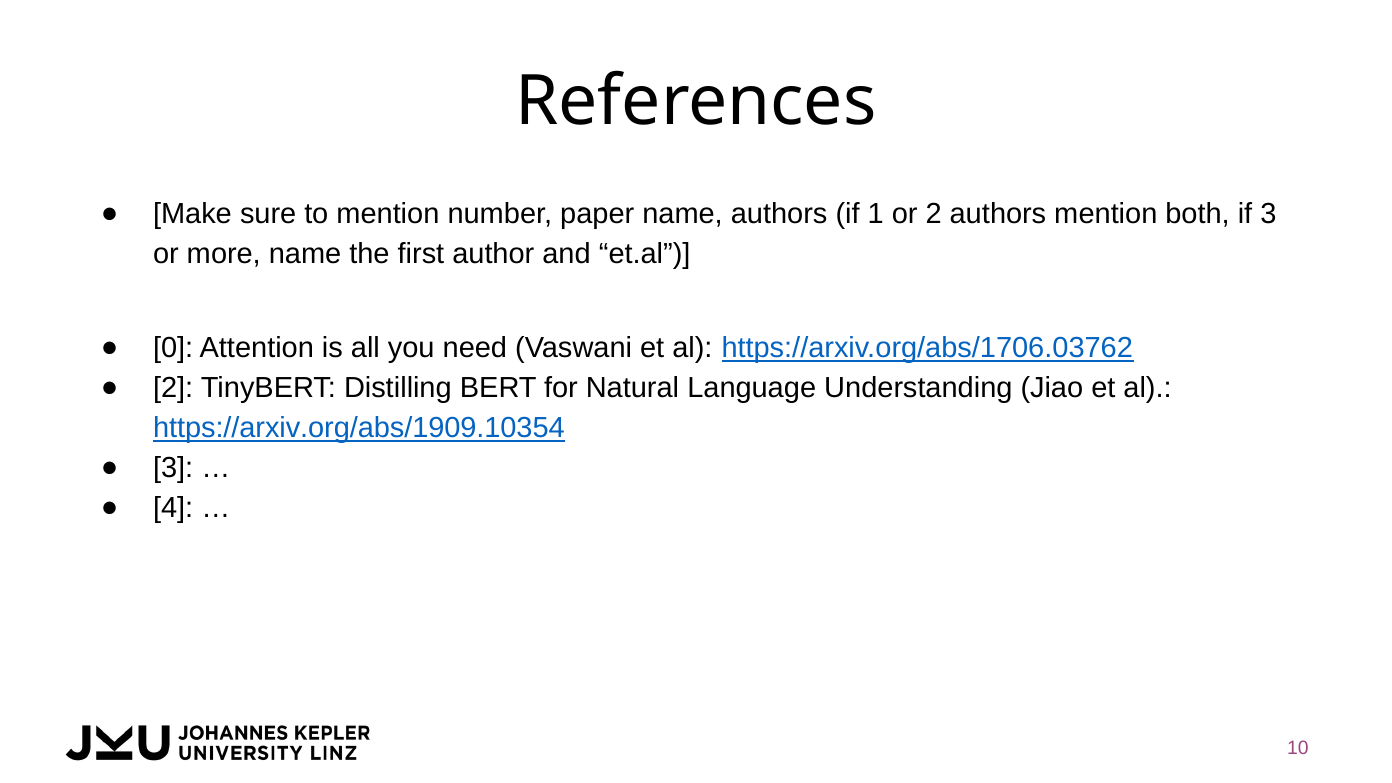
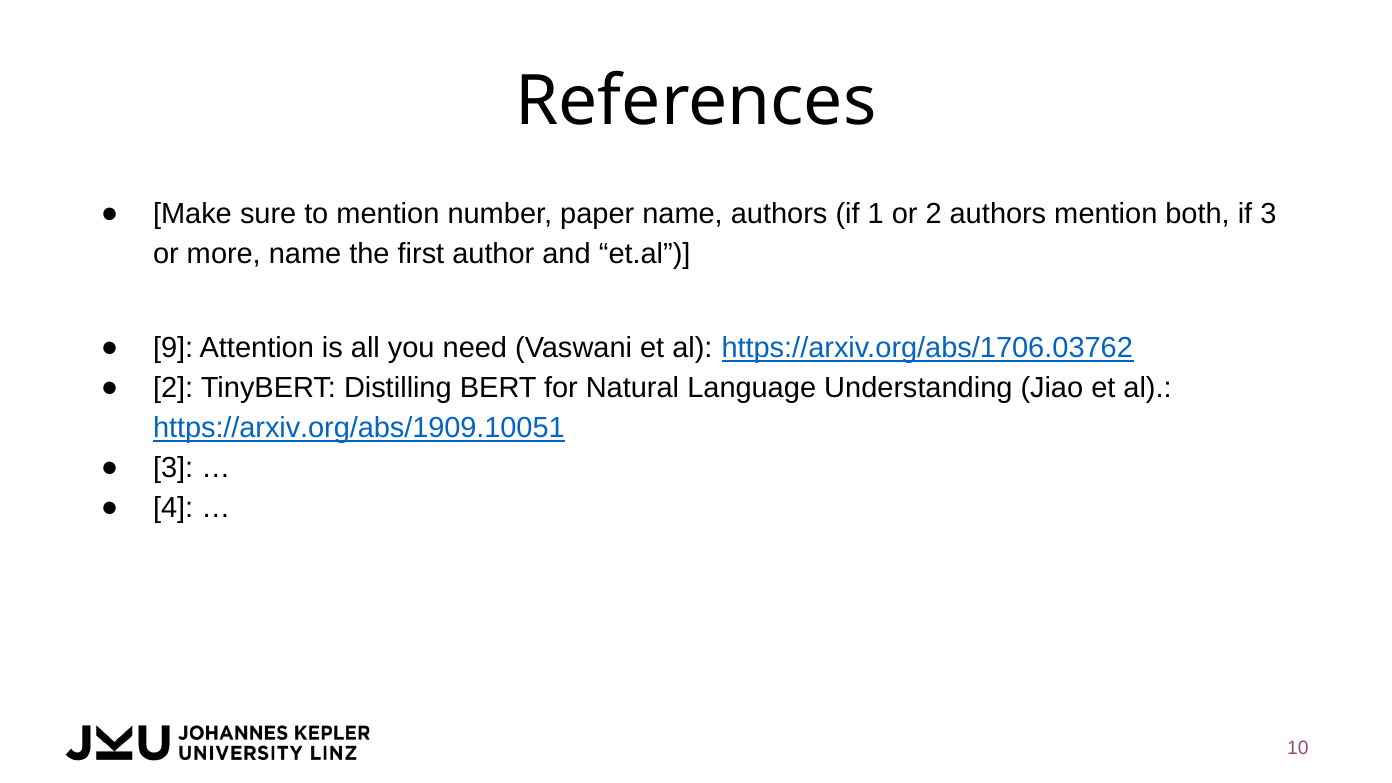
0: 0 -> 9
https://arxiv.org/abs/1909.10354: https://arxiv.org/abs/1909.10354 -> https://arxiv.org/abs/1909.10051
